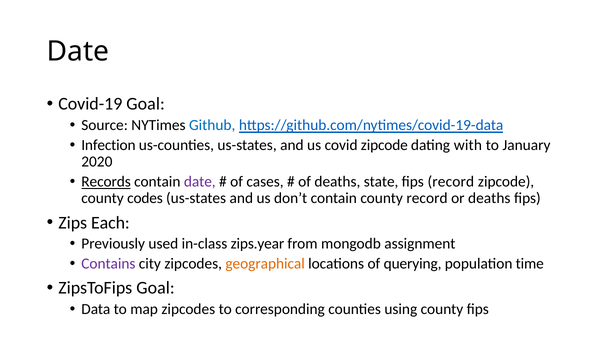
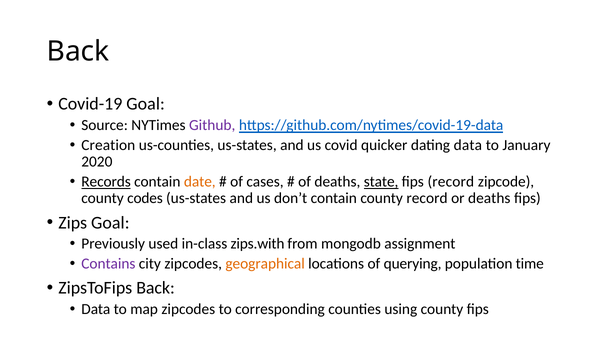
Date at (78, 52): Date -> Back
Github colour: blue -> purple
Infection: Infection -> Creation
covid zipcode: zipcode -> quicker
dating with: with -> data
date at (200, 181) colour: purple -> orange
state underline: none -> present
Zips Each: Each -> Goal
zips.year: zips.year -> zips.with
ZipsToFips Goal: Goal -> Back
